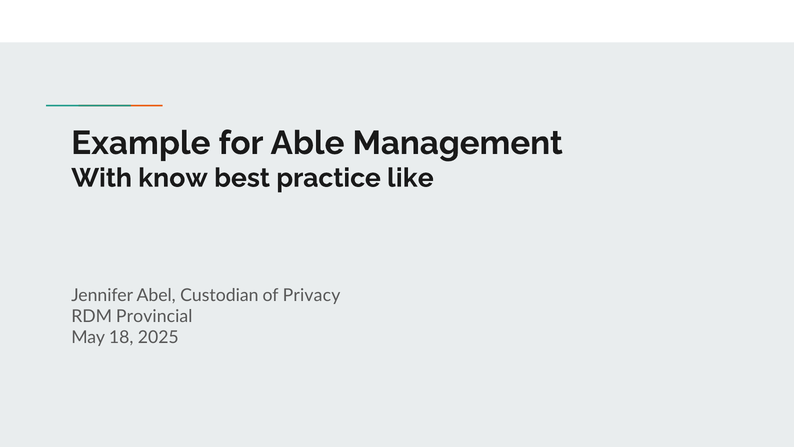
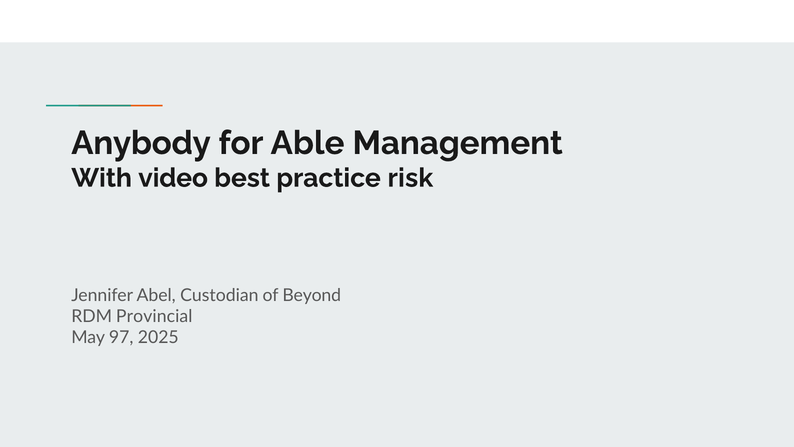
Example: Example -> Anybody
know: know -> video
like: like -> risk
Privacy: Privacy -> Beyond
18: 18 -> 97
